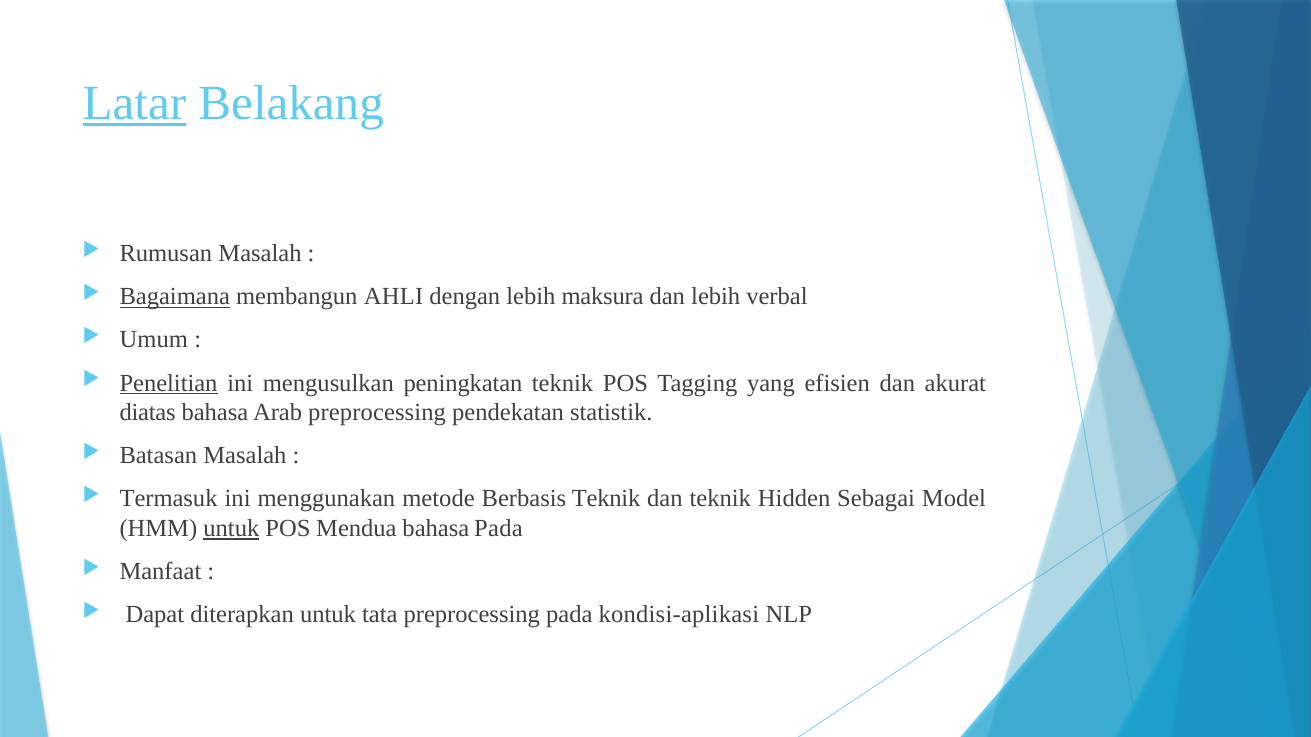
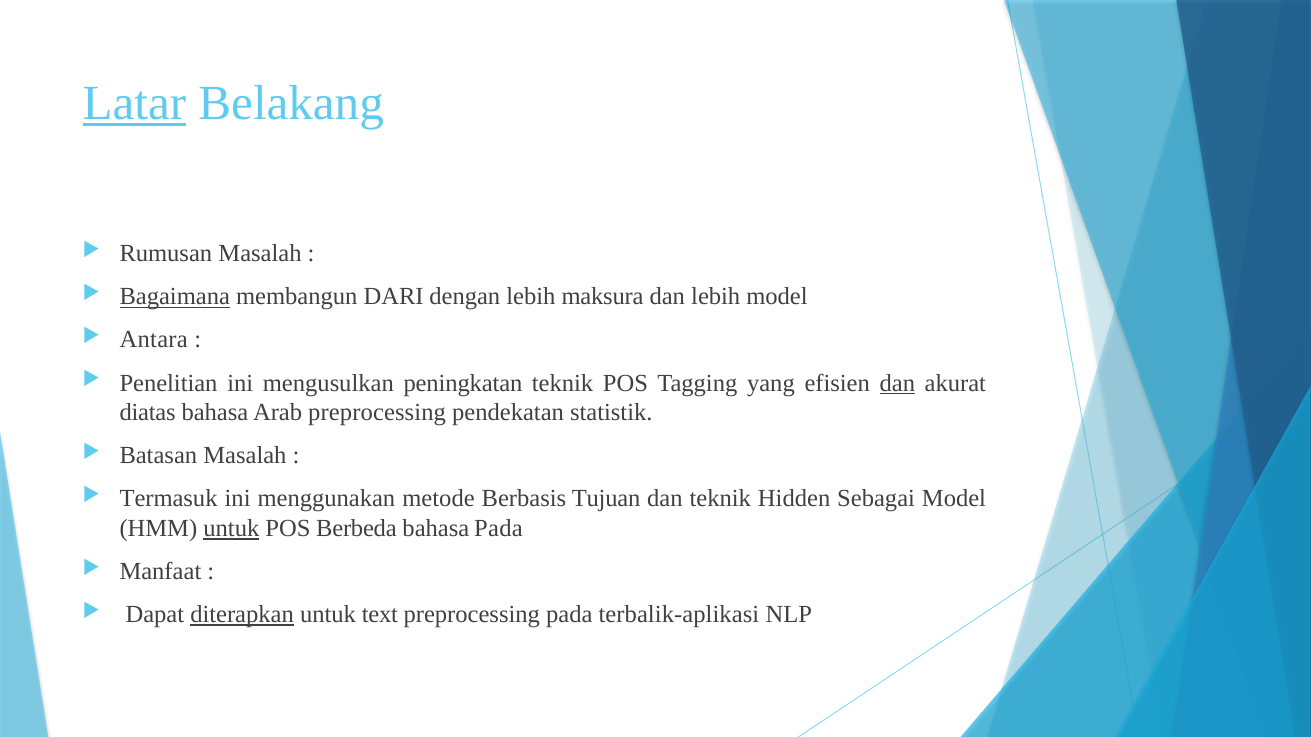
AHLI: AHLI -> DARI
lebih verbal: verbal -> model
Umum: Umum -> Antara
Penelitian underline: present -> none
dan at (897, 383) underline: none -> present
Berbasis Teknik: Teknik -> Tujuan
Mendua: Mendua -> Berbeda
diterapkan underline: none -> present
tata: tata -> text
kondisi-aplikasi: kondisi-aplikasi -> terbalik-aplikasi
